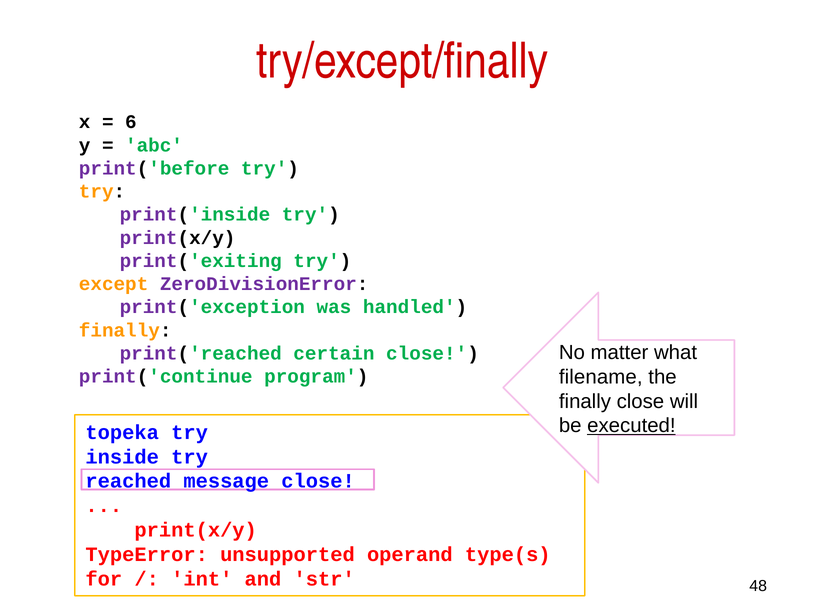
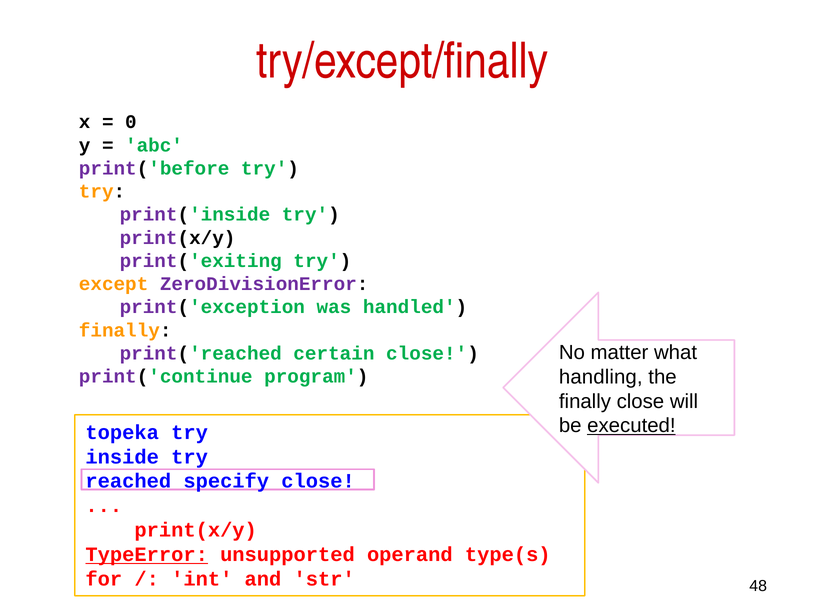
6: 6 -> 0
filename: filename -> handling
message: message -> specify
TypeError underline: none -> present
